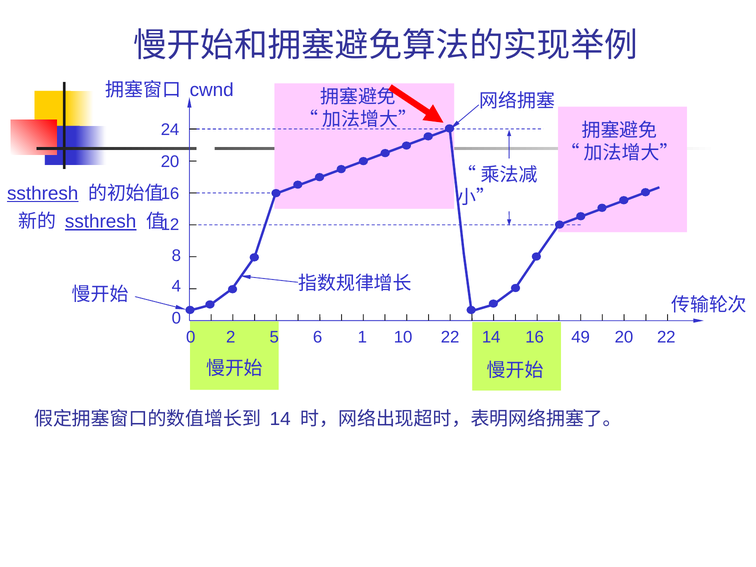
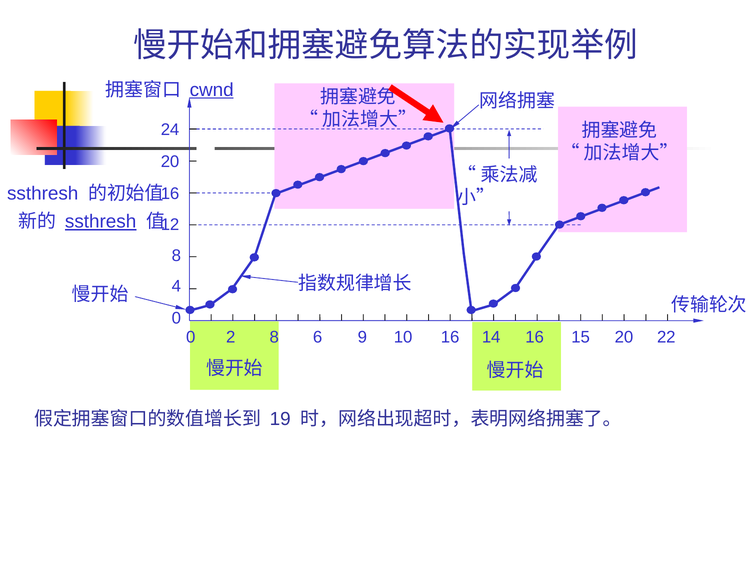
cwnd underline: none -> present
ssthresh at (43, 193) underline: present -> none
2 5: 5 -> 8
1: 1 -> 9
10 22: 22 -> 16
49: 49 -> 15
14 at (280, 419): 14 -> 19
